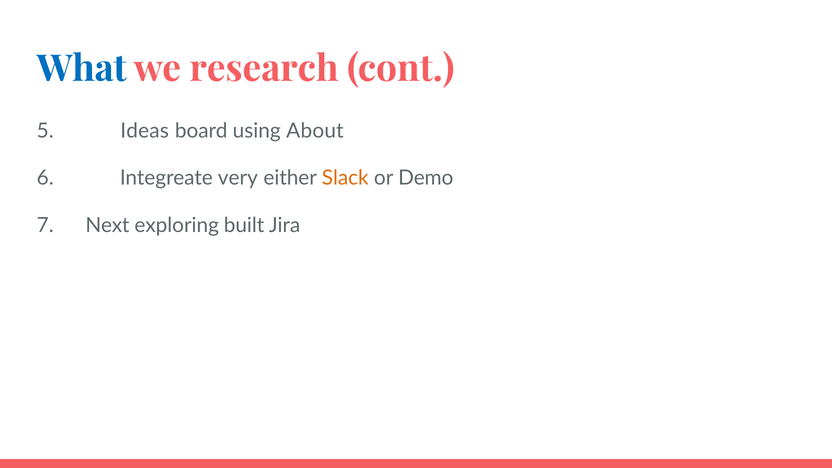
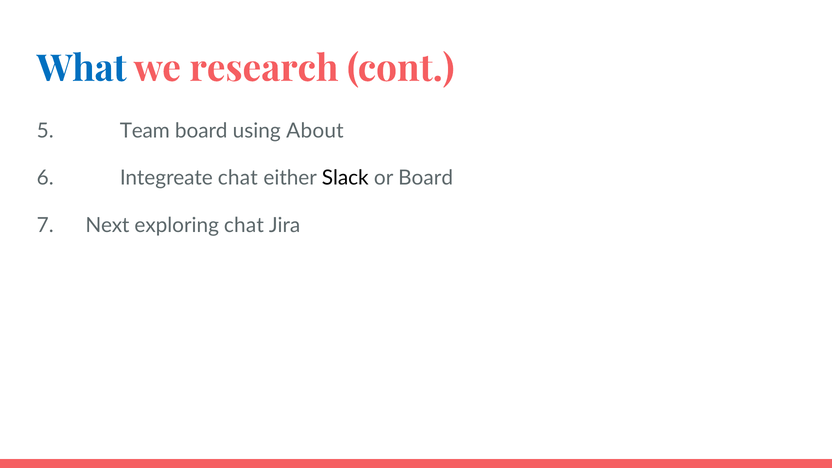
Ideas: Ideas -> Team
Integreate very: very -> chat
Slack colour: orange -> black
or Demo: Demo -> Board
exploring built: built -> chat
